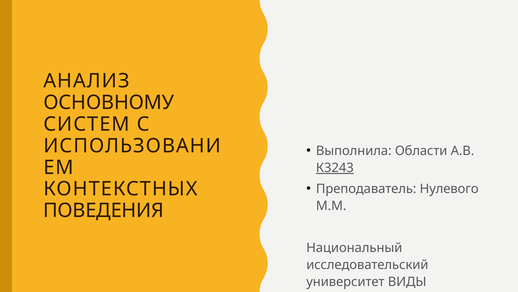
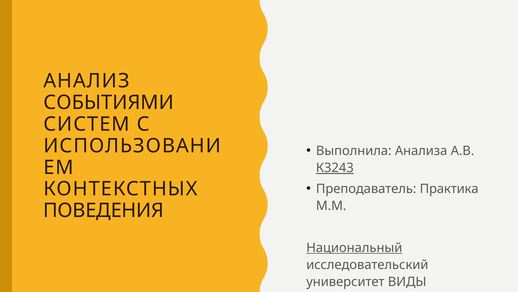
ОСНОВНОМУ: ОСНОВНОМУ -> СОБЫТИЯМИ
Области: Области -> Анализа
Нулевого: Нулевого -> Практика
Национальный underline: none -> present
